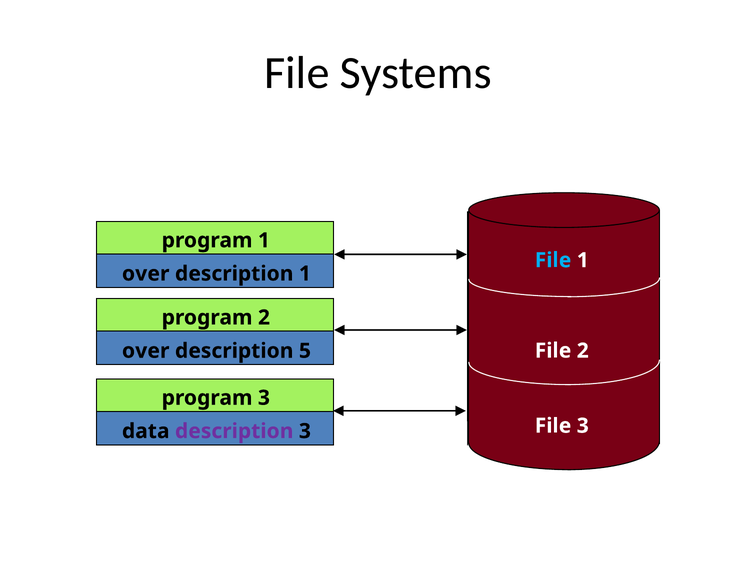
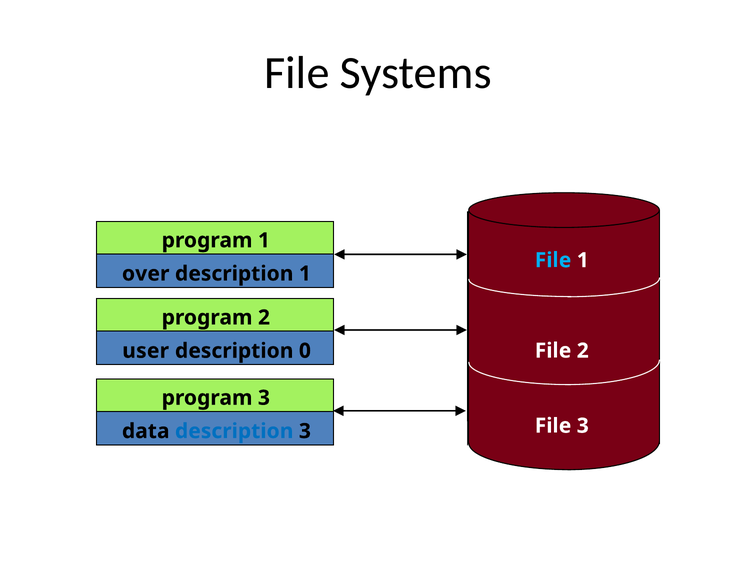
over at (146, 351): over -> user
5: 5 -> 0
description at (234, 431) colour: purple -> blue
